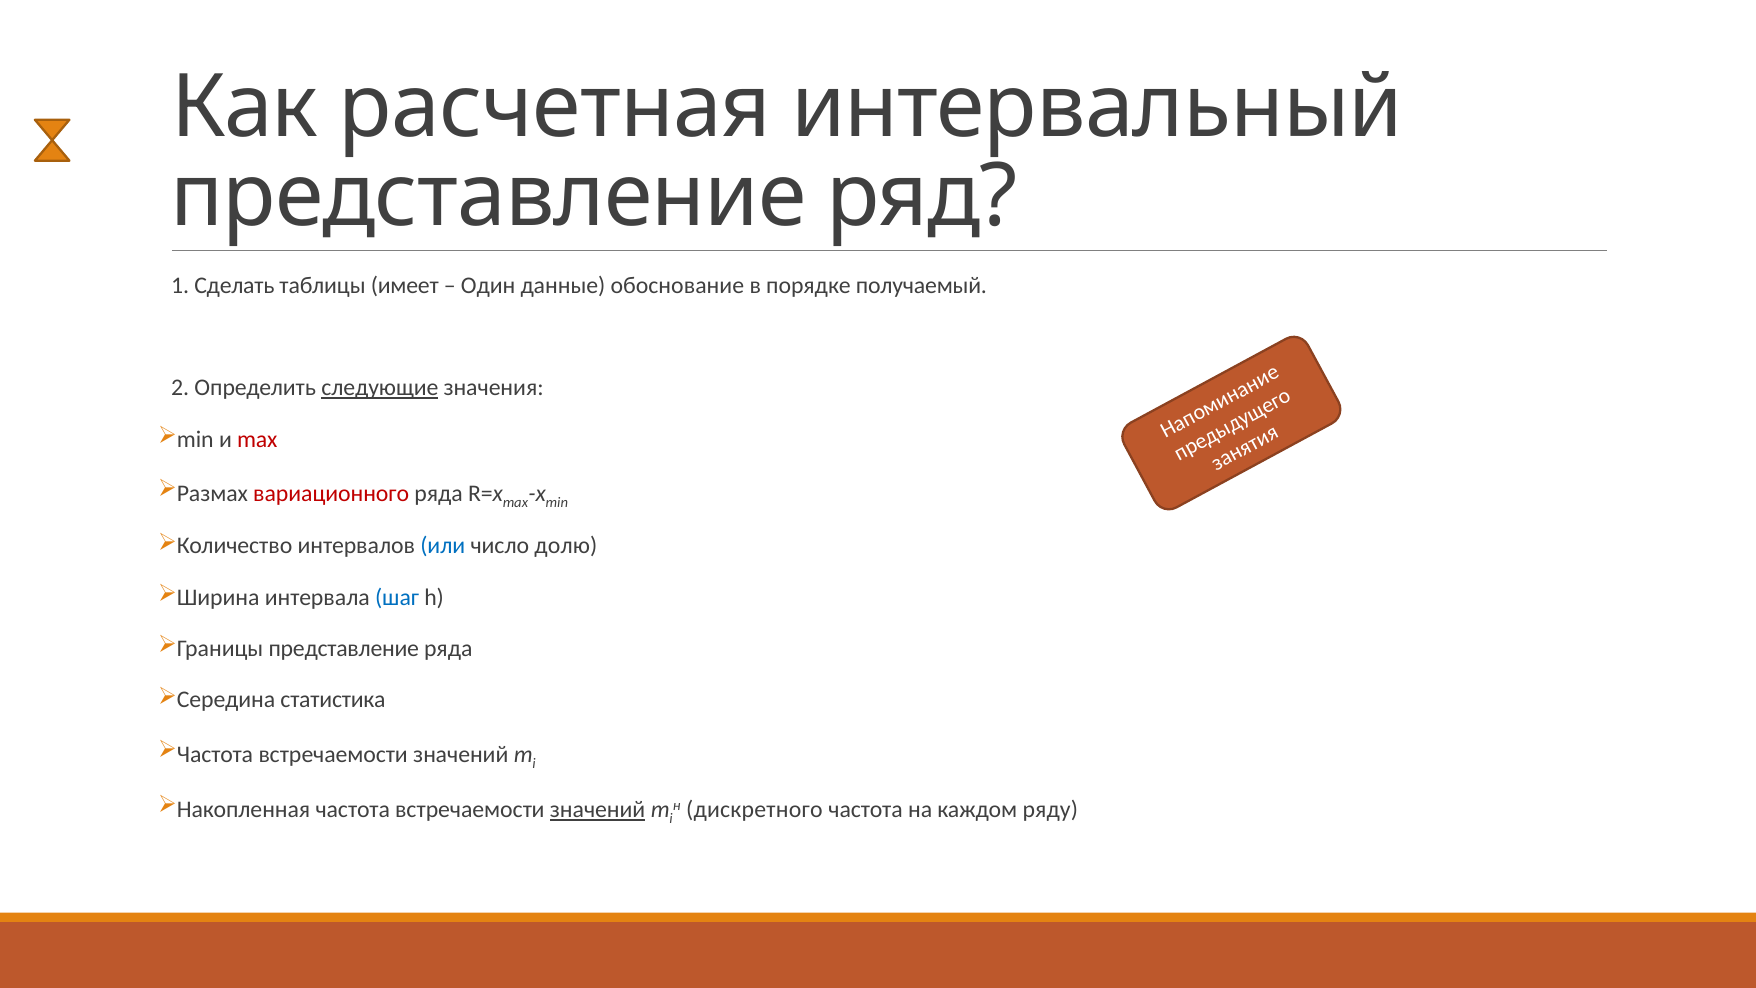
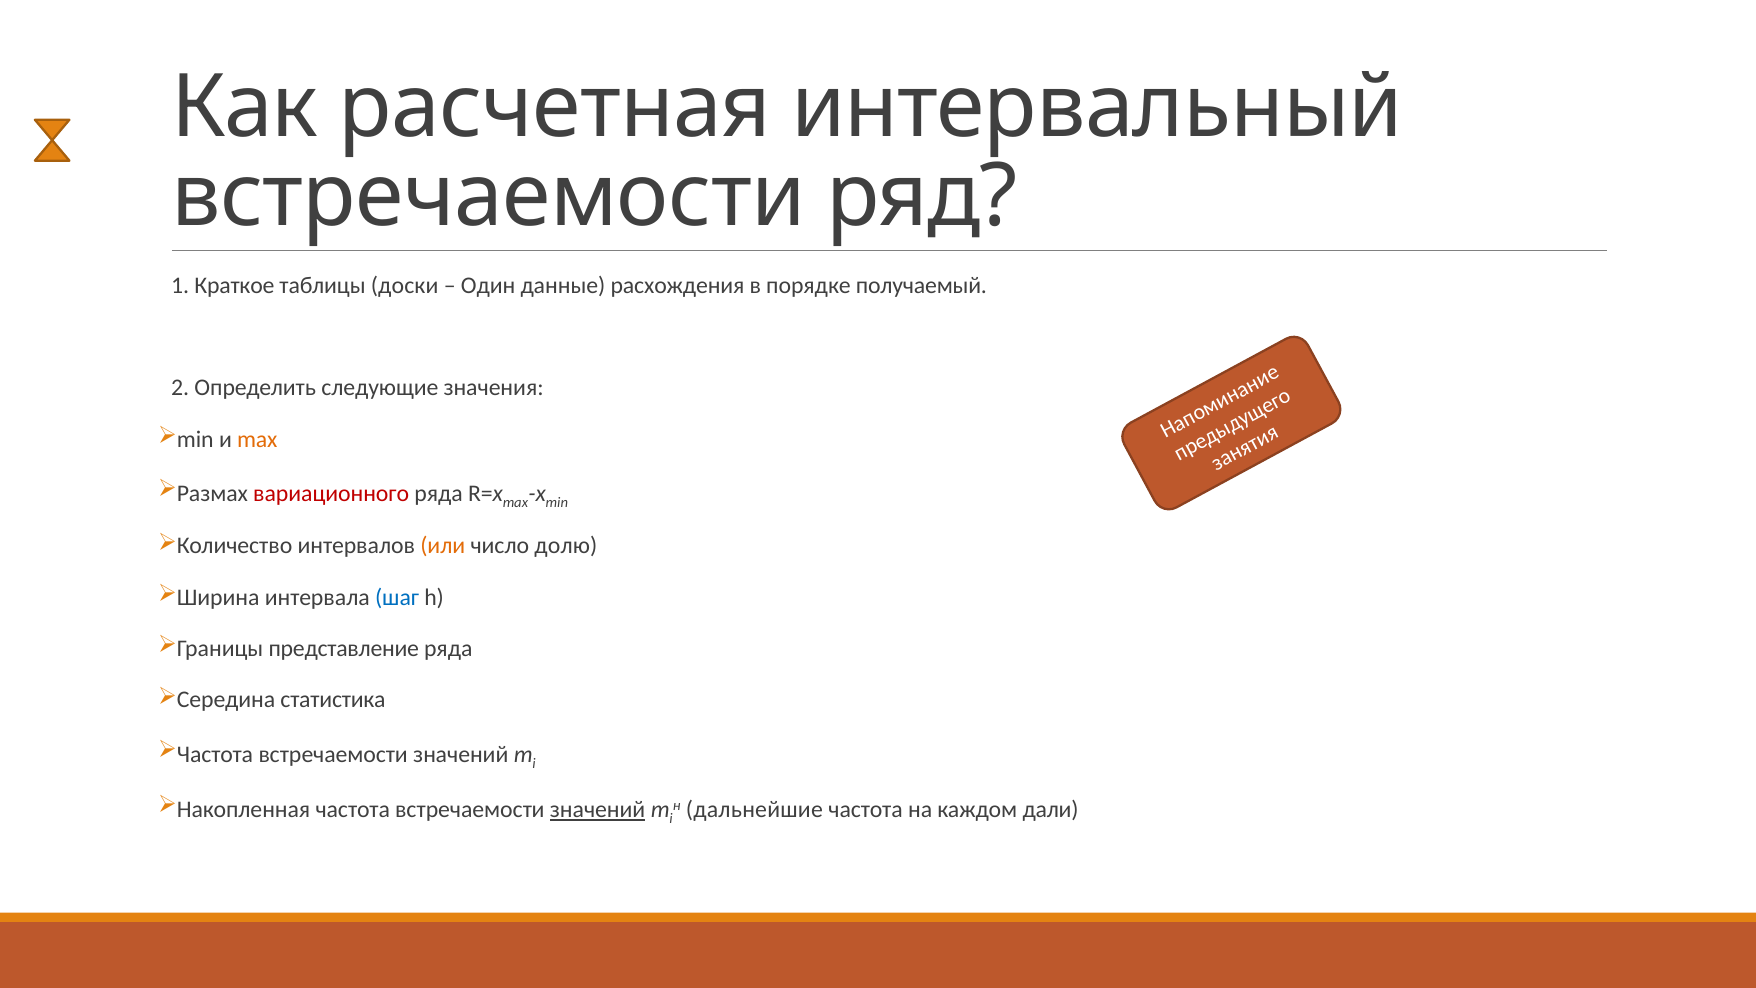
представление at (489, 197): представление -> встречаемости
Сделать: Сделать -> Краткое
имеет: имеет -> доски
обоснование: обоснование -> расхождения
следующие underline: present -> none
max at (257, 439) colour: red -> orange
или colour: blue -> orange
дискретного: дискретного -> дальнейшие
ряду: ряду -> дали
